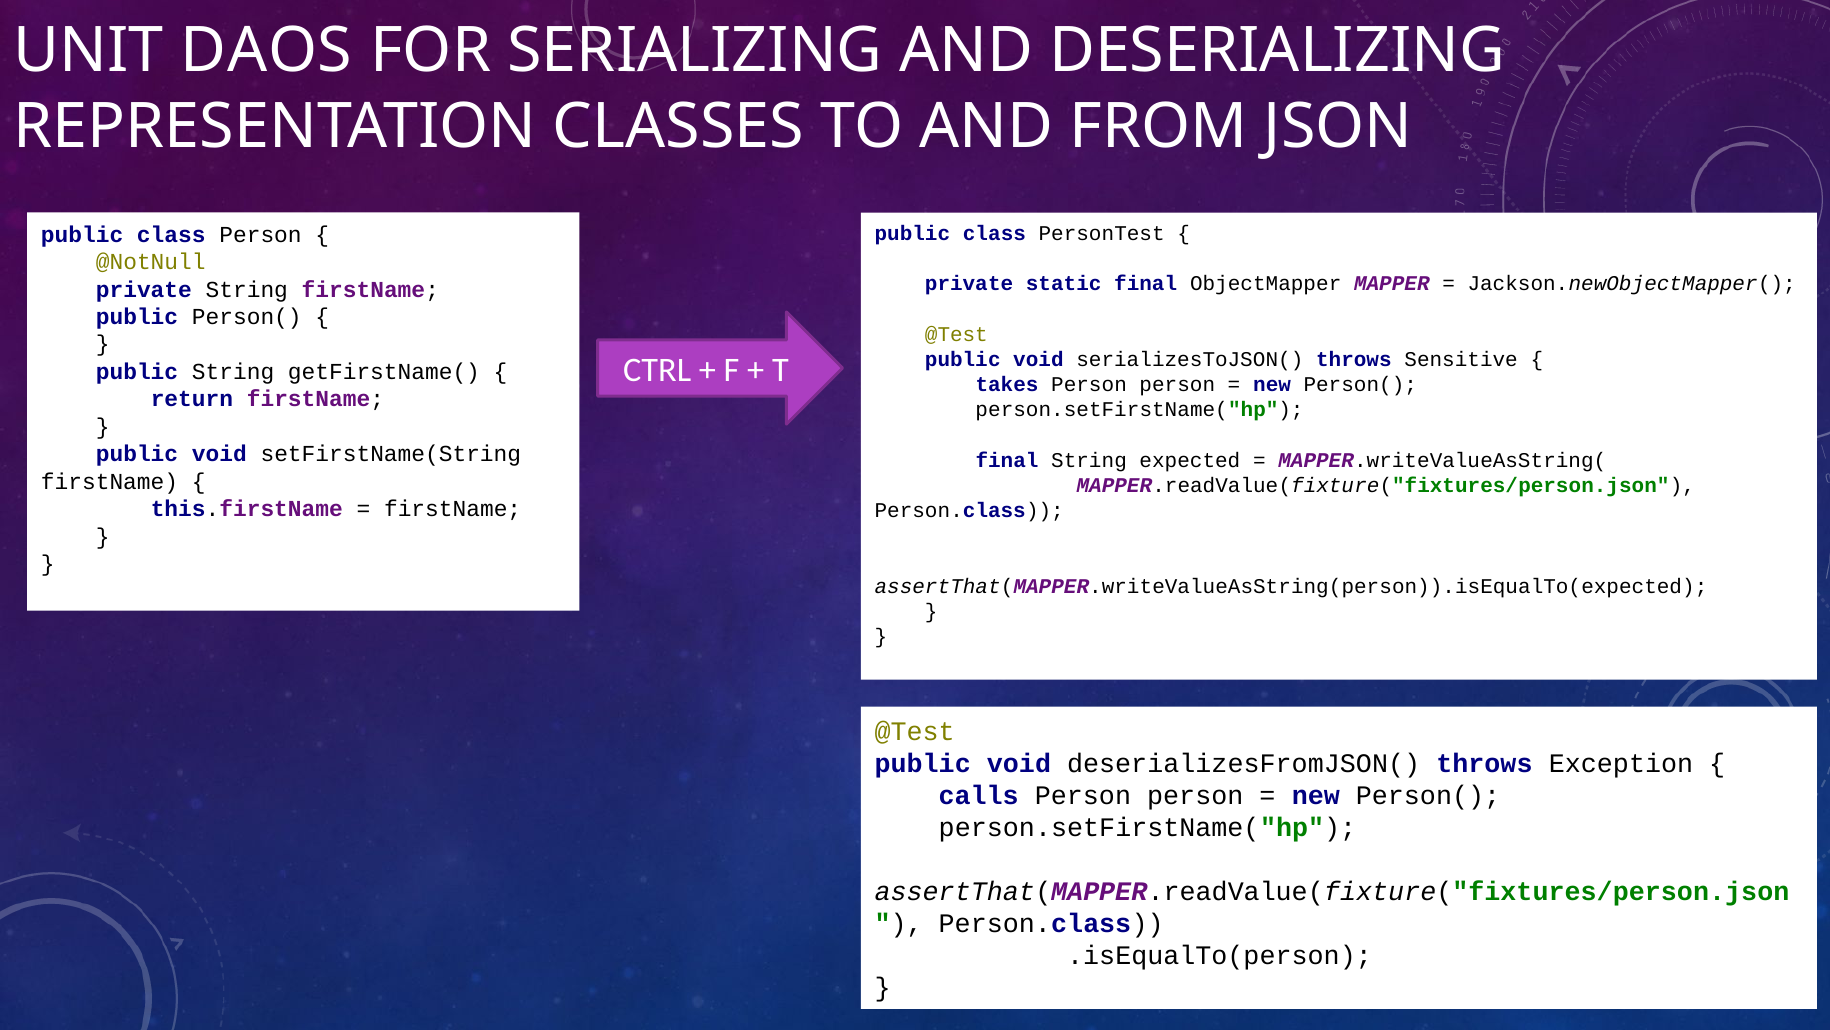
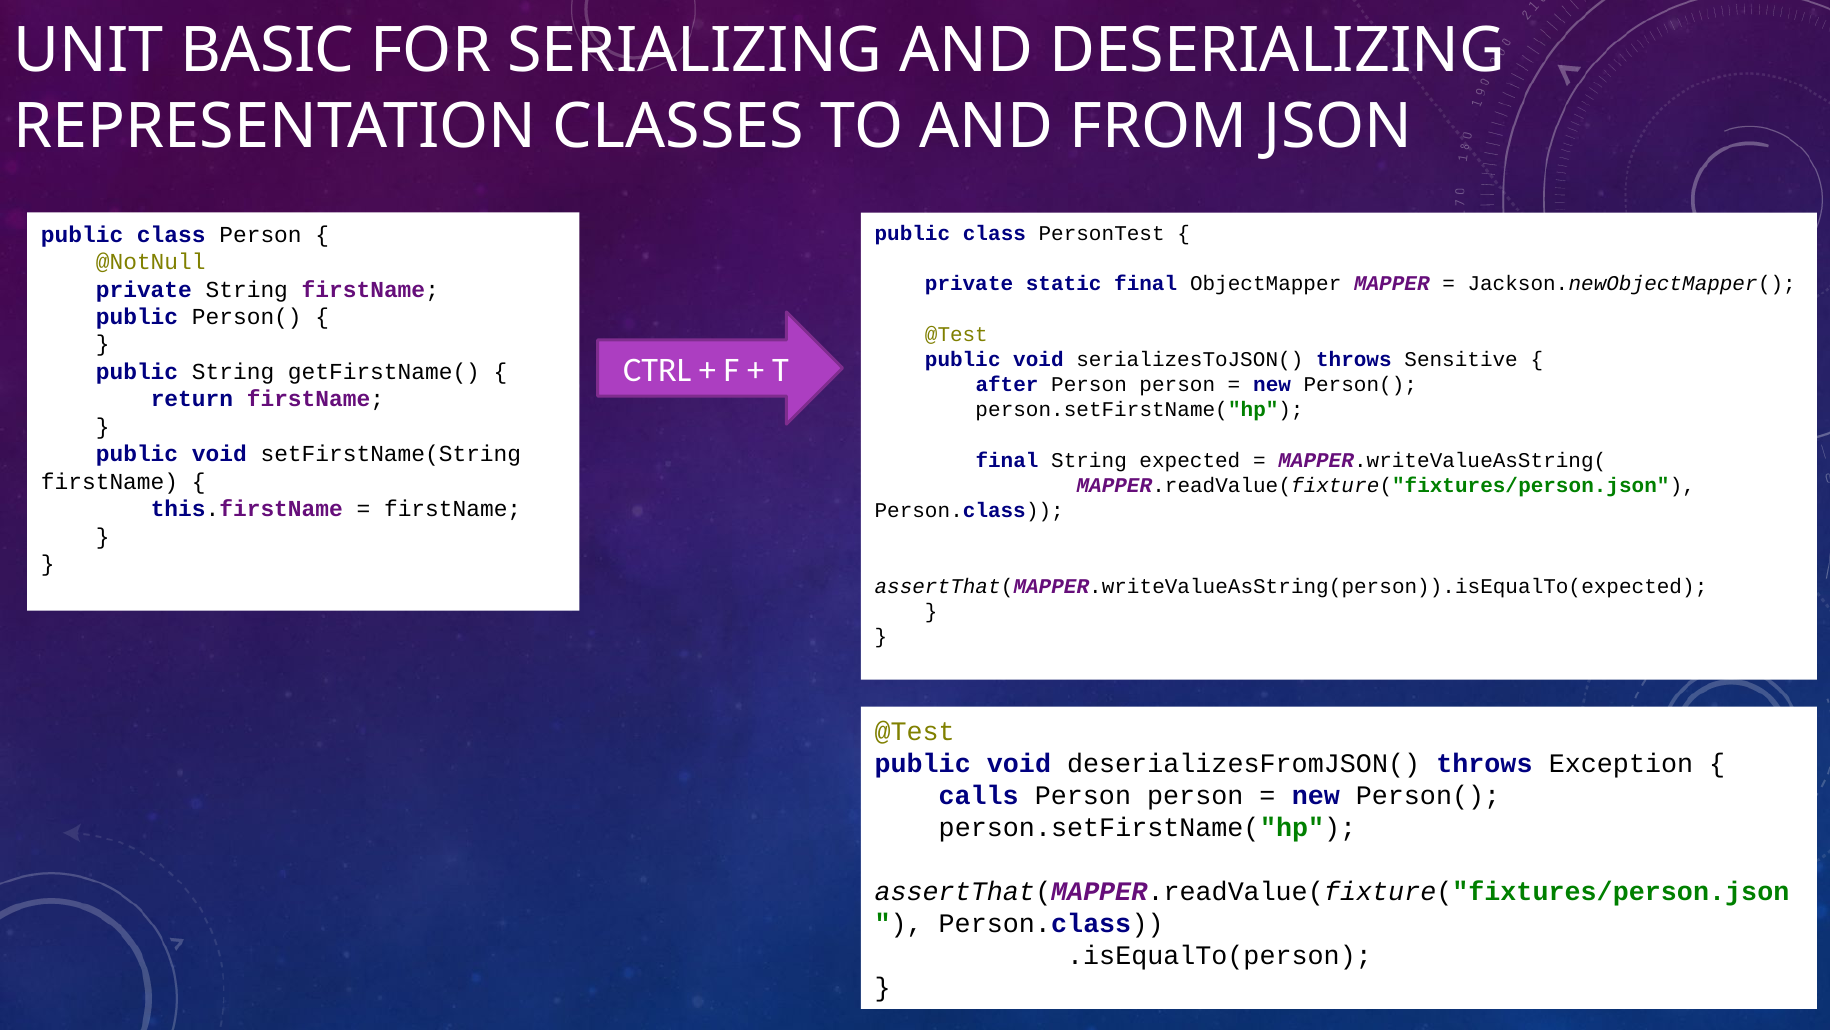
DAOS: DAOS -> BASIC
takes: takes -> after
